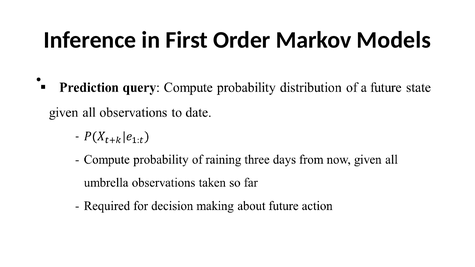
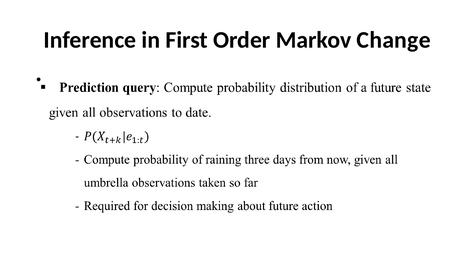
Models: Models -> Change
